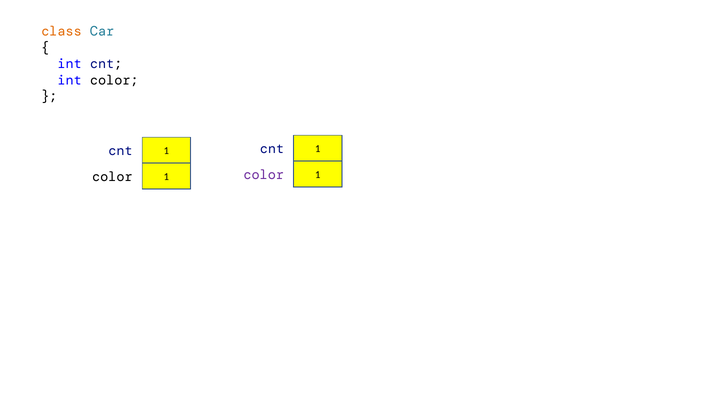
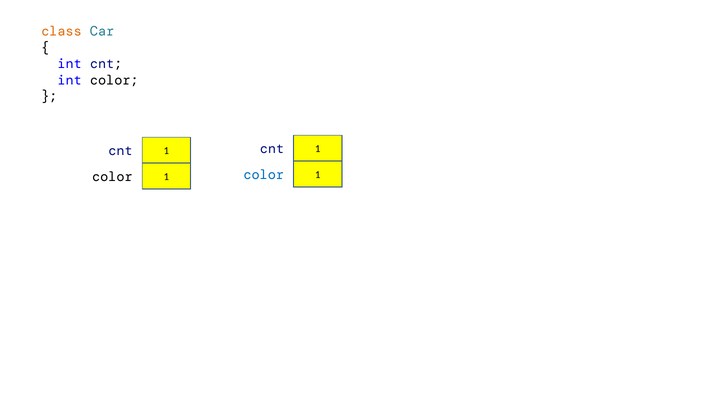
color at (264, 175) colour: purple -> blue
